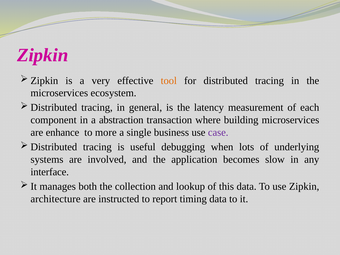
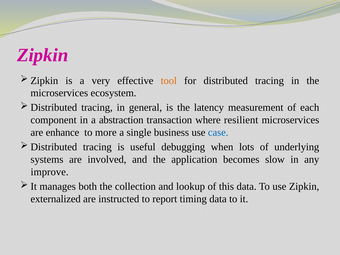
building: building -> resilient
case colour: purple -> blue
interface: interface -> improve
architecture: architecture -> externalized
